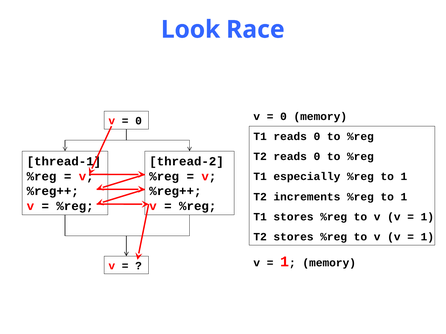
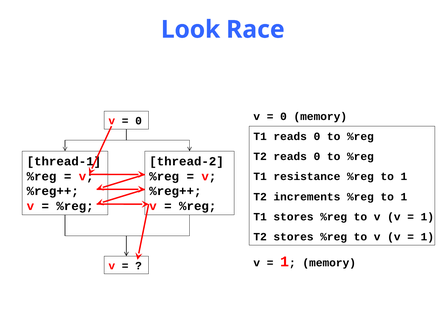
especially: especially -> resistance
